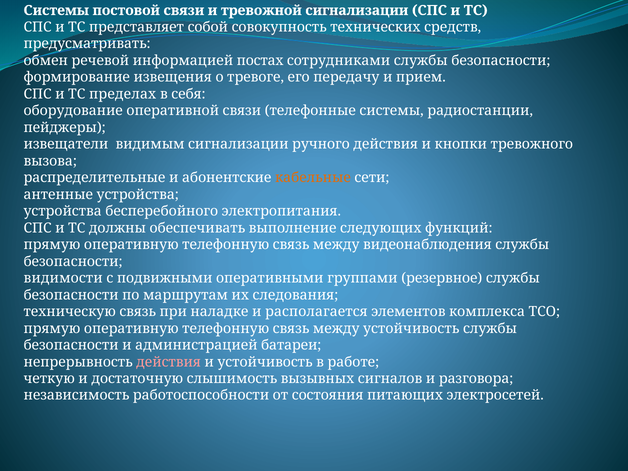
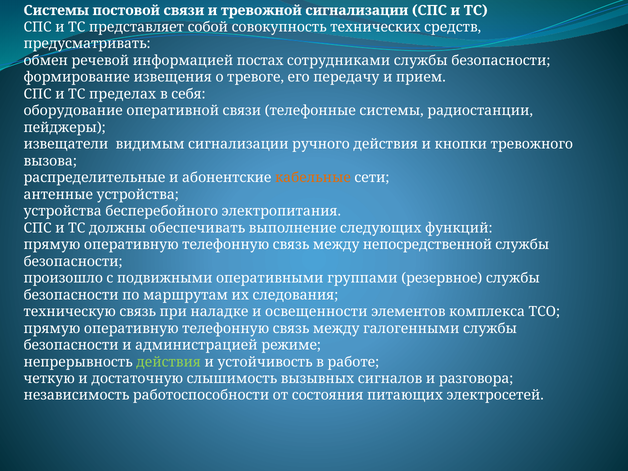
видеонаблюдения: видеонаблюдения -> непосредственной
видимости: видимости -> произошло
располагается: располагается -> освещенности
между устойчивость: устойчивость -> галогенными
батареи: батареи -> режиме
действия at (169, 362) colour: pink -> light green
